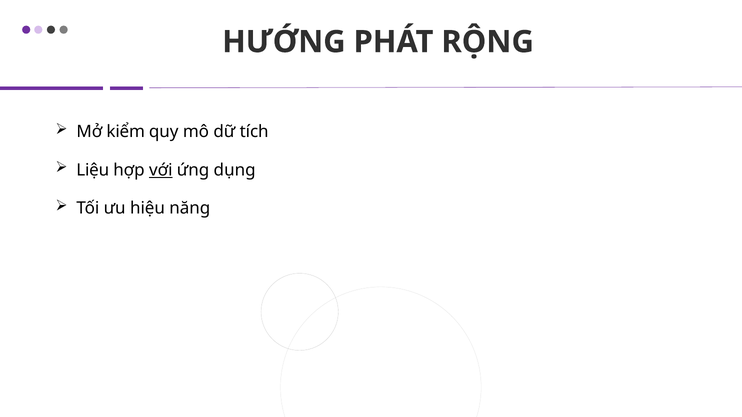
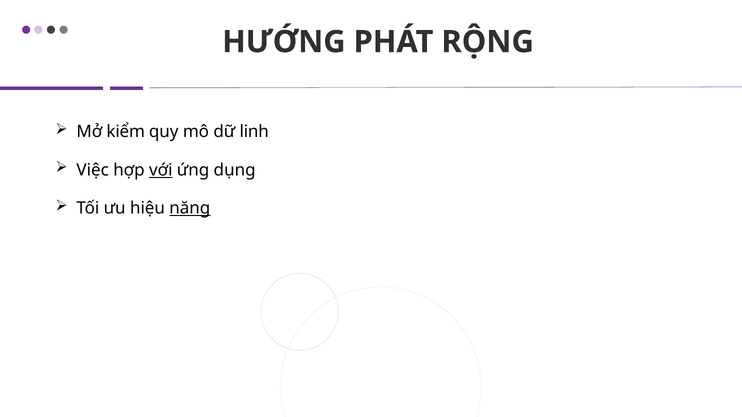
tích: tích -> linh
Liệu: Liệu -> Việc
năng underline: none -> present
